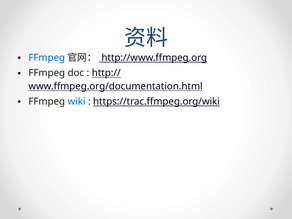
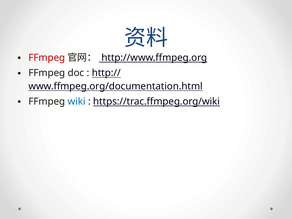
FFmpeg at (47, 58) colour: blue -> red
